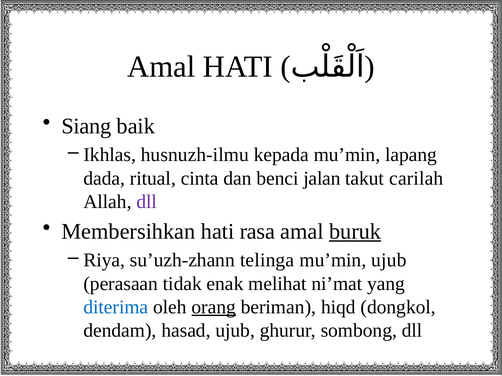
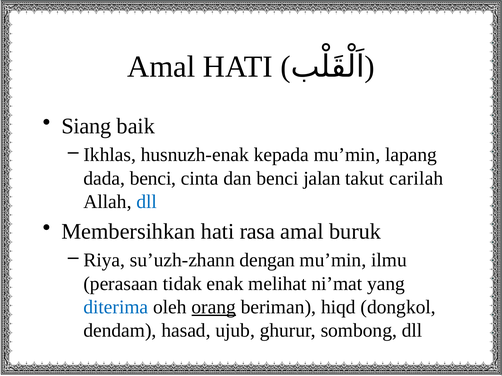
husnuzh-ilmu: husnuzh-ilmu -> husnuzh-enak
dada ritual: ritual -> benci
dll at (147, 202) colour: purple -> blue
buruk underline: present -> none
telinga: telinga -> dengan
mu’min ujub: ujub -> ilmu
